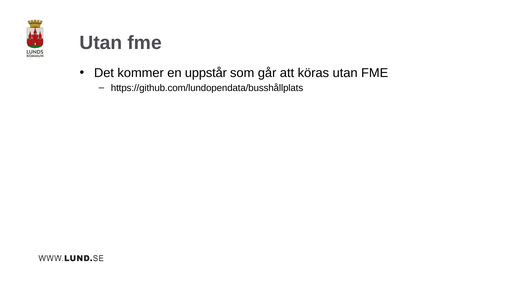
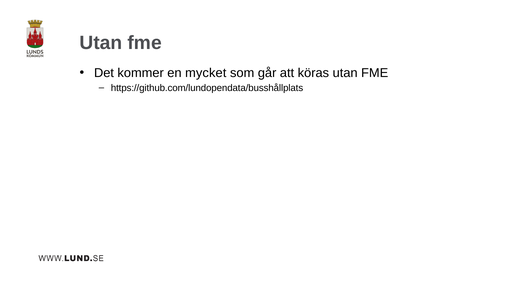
uppstår: uppstår -> mycket
